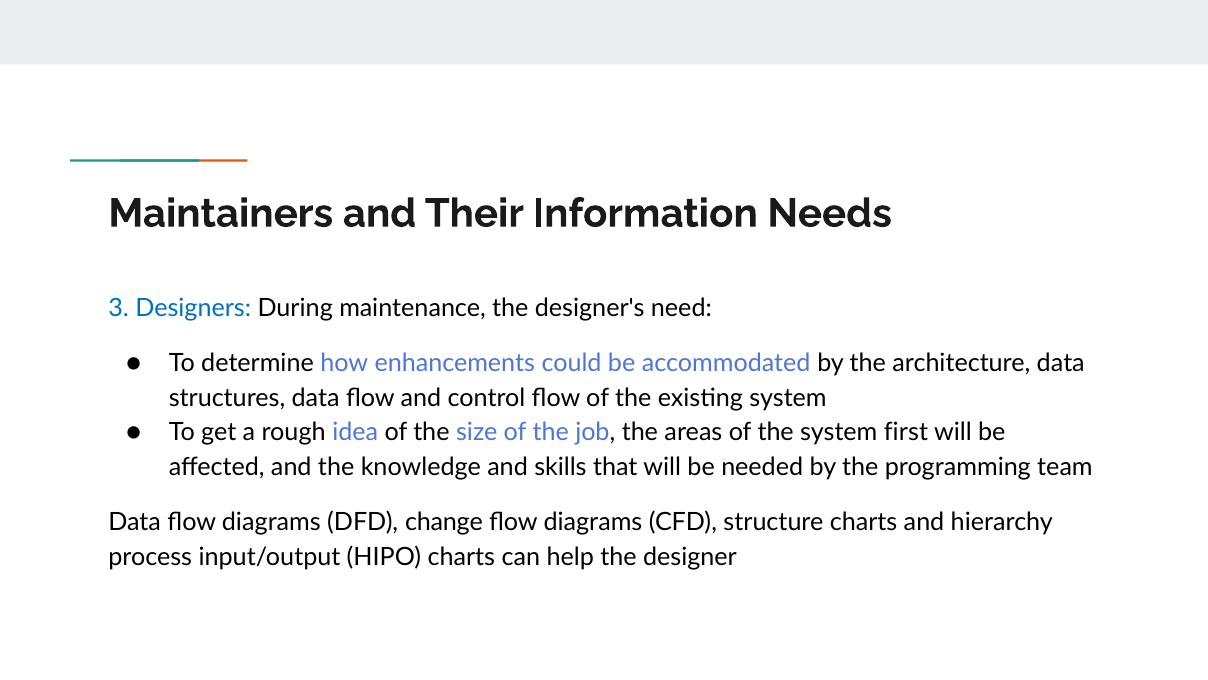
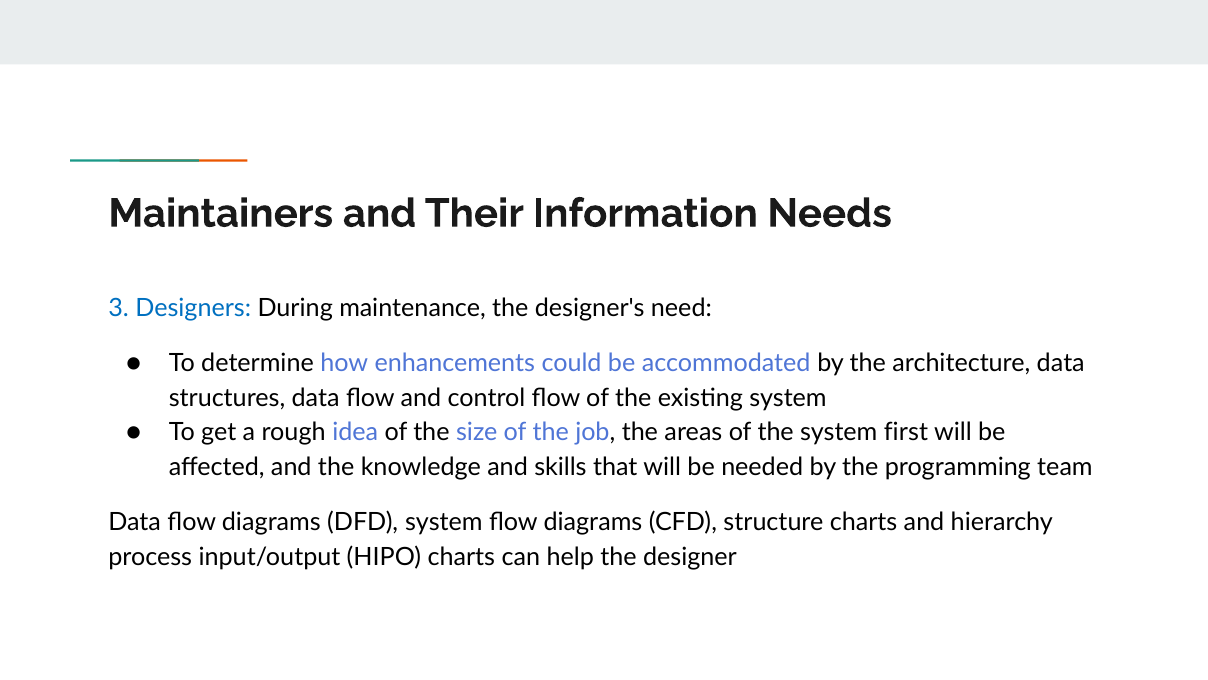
DFD change: change -> system
